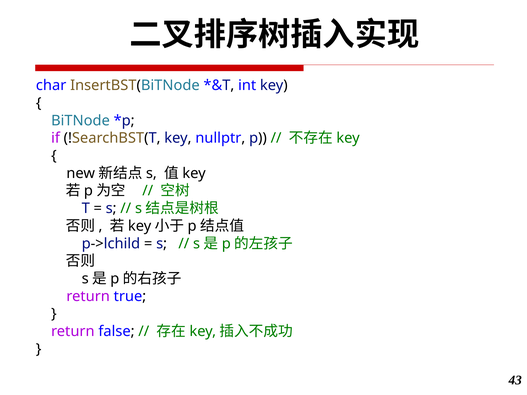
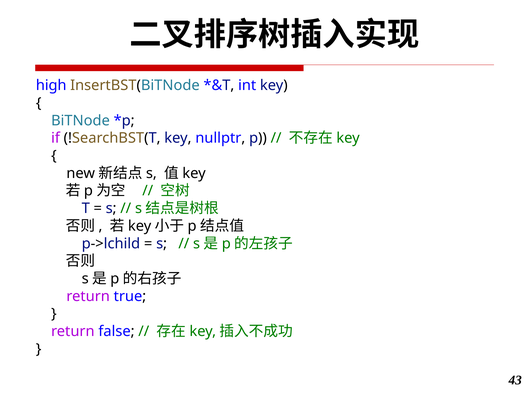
char: char -> high
